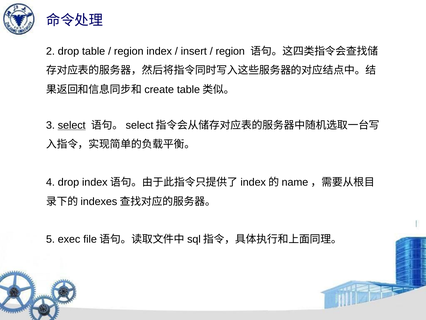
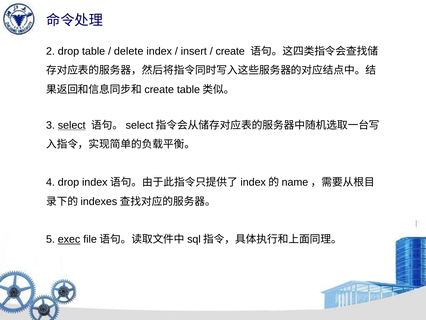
region at (129, 51): region -> delete
region at (230, 51): region -> create
exec underline: none -> present
